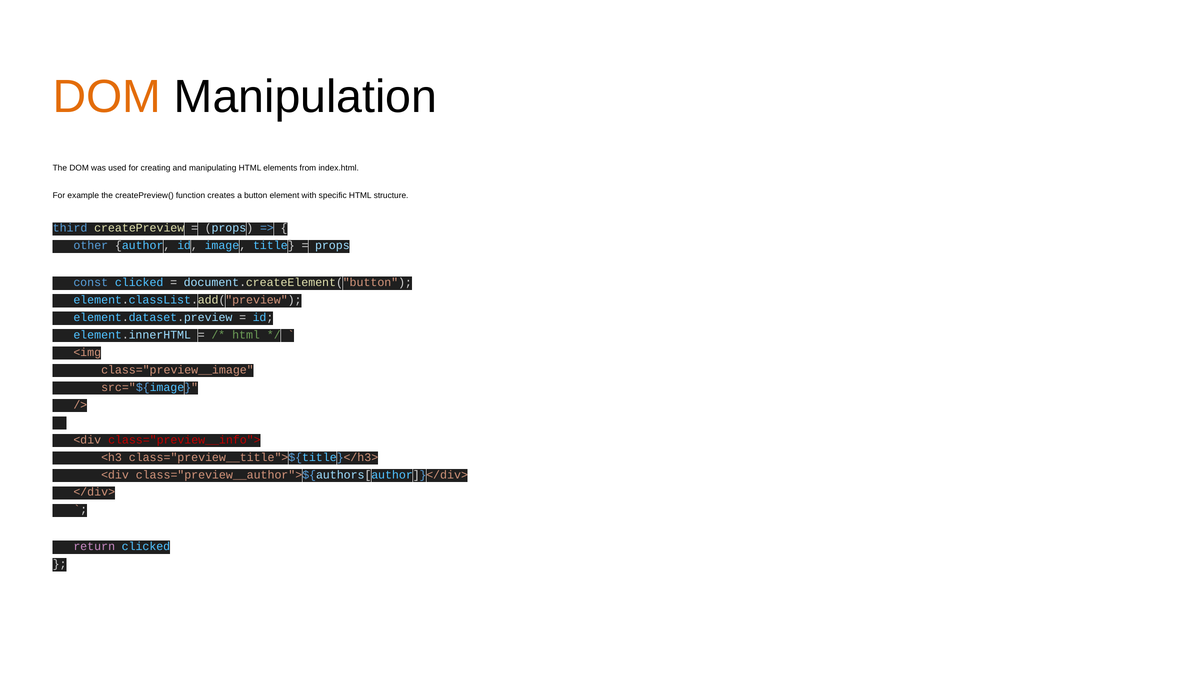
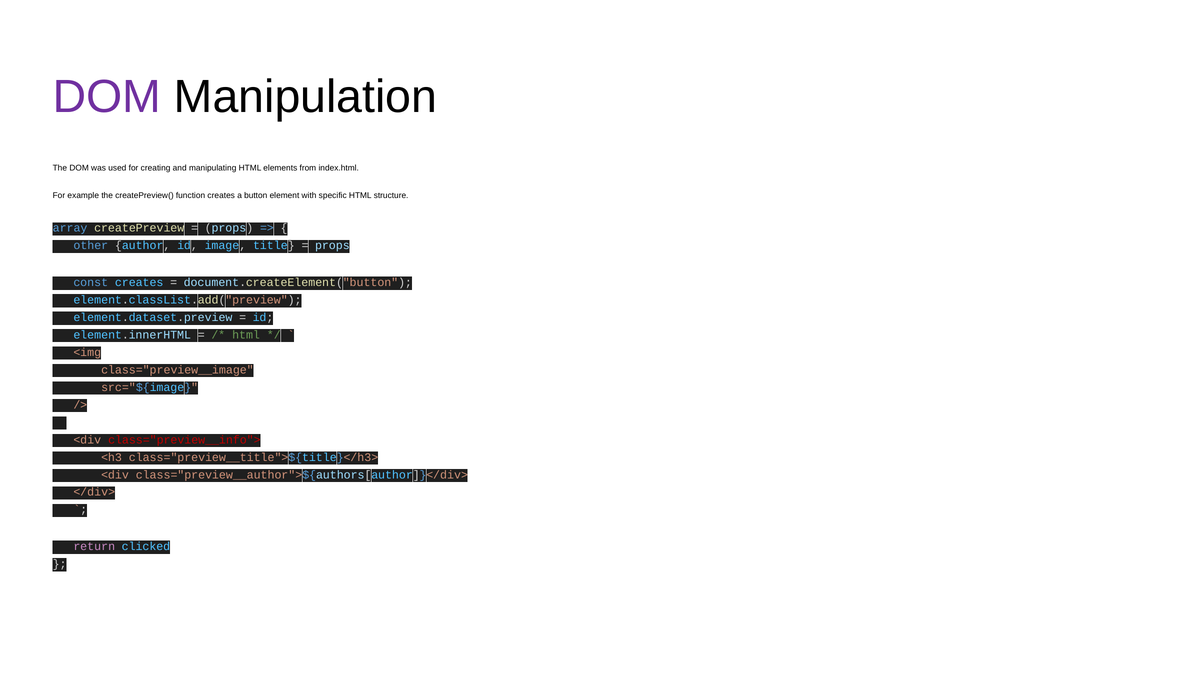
DOM at (107, 97) colour: orange -> purple
third: third -> array
const clicked: clicked -> creates
